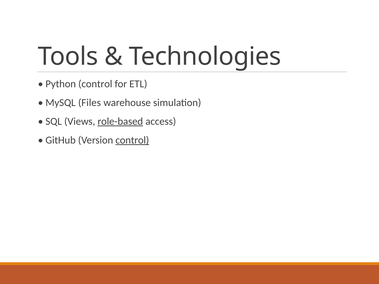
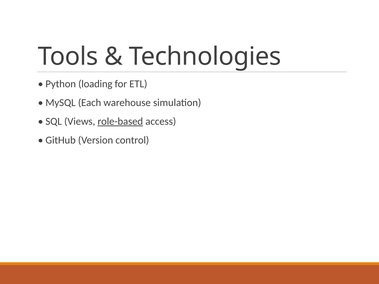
Python control: control -> loading
Files: Files -> Each
control at (132, 140) underline: present -> none
